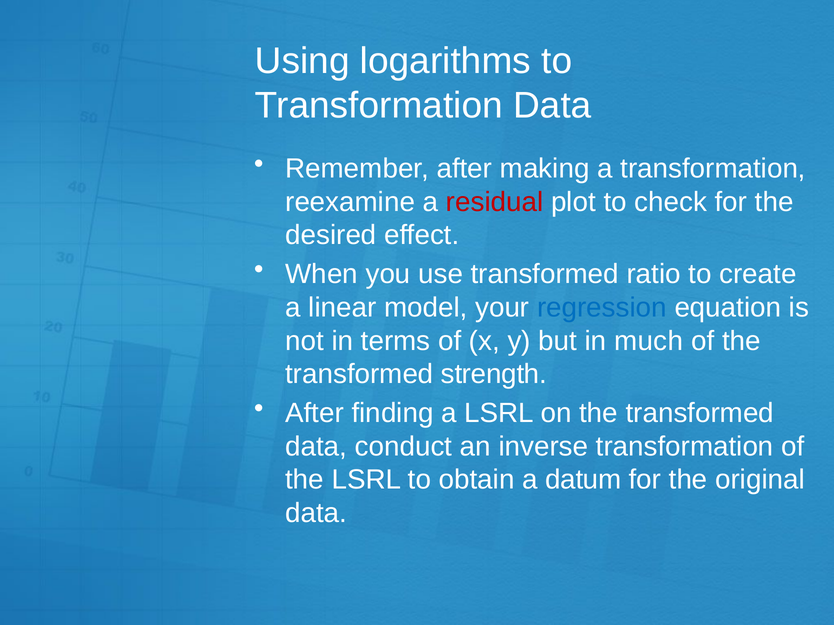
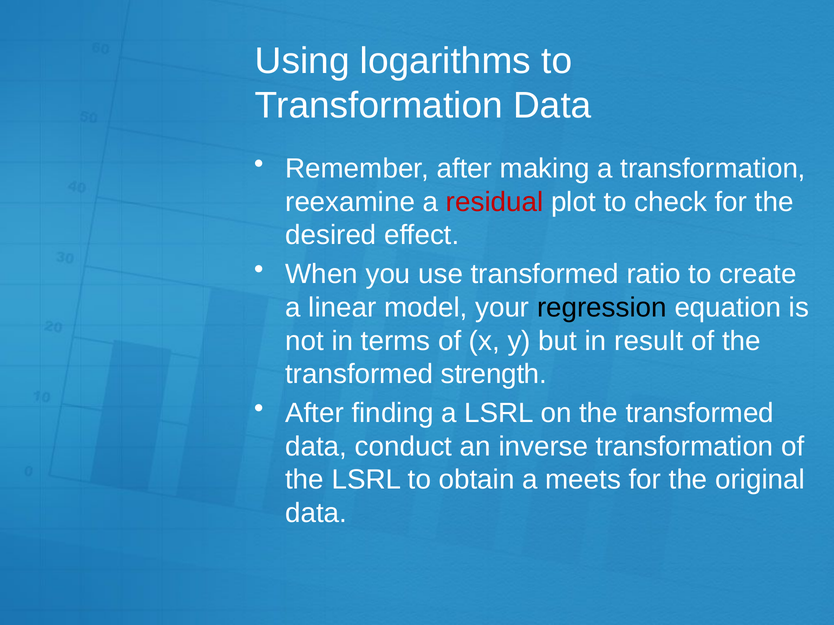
regression colour: blue -> black
much: much -> result
datum: datum -> meets
